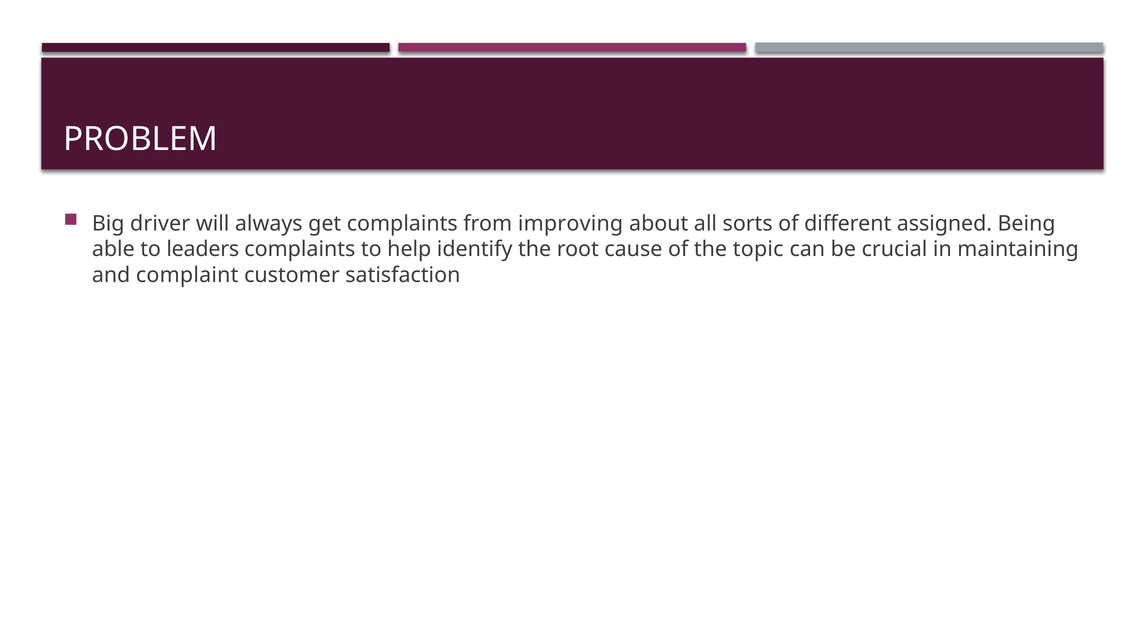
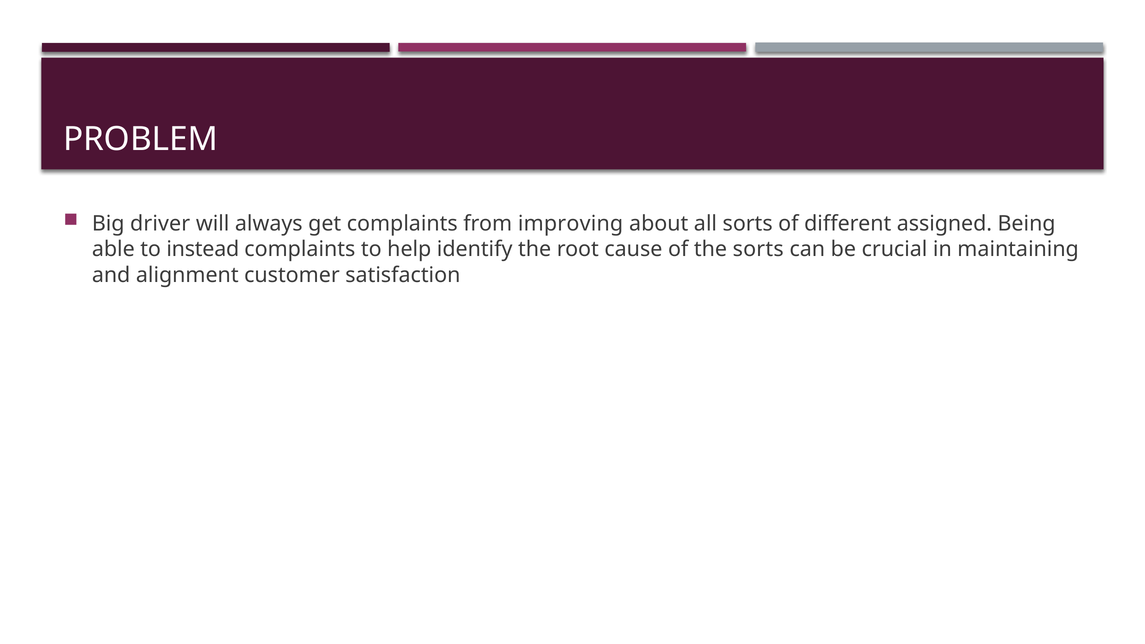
leaders: leaders -> instead
the topic: topic -> sorts
complaint: complaint -> alignment
